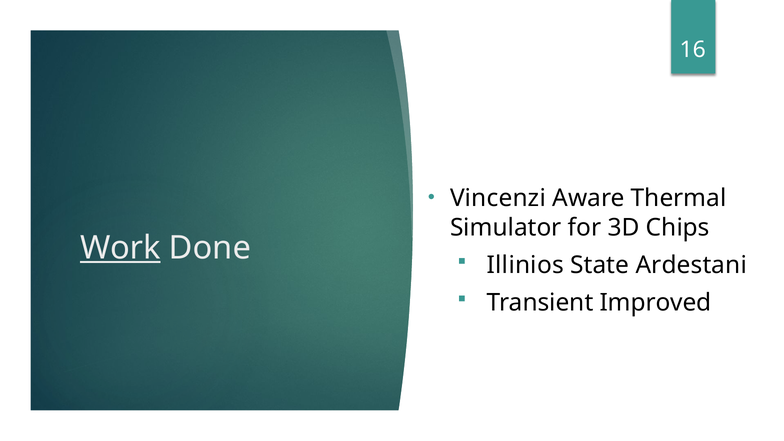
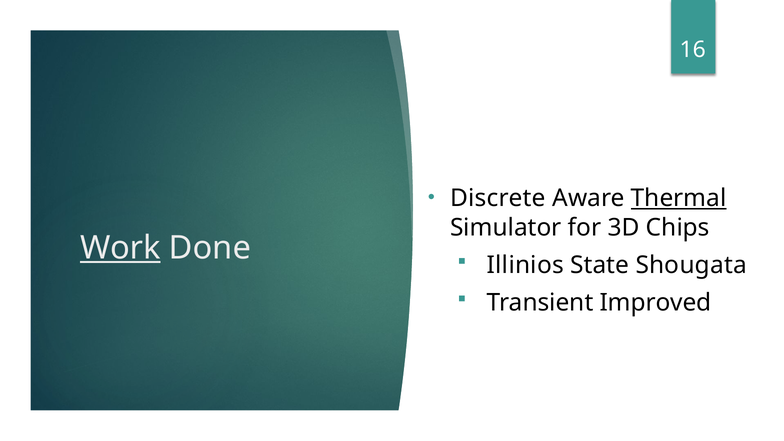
Vincenzi: Vincenzi -> Discrete
Thermal underline: none -> present
Ardestani: Ardestani -> Shougata
